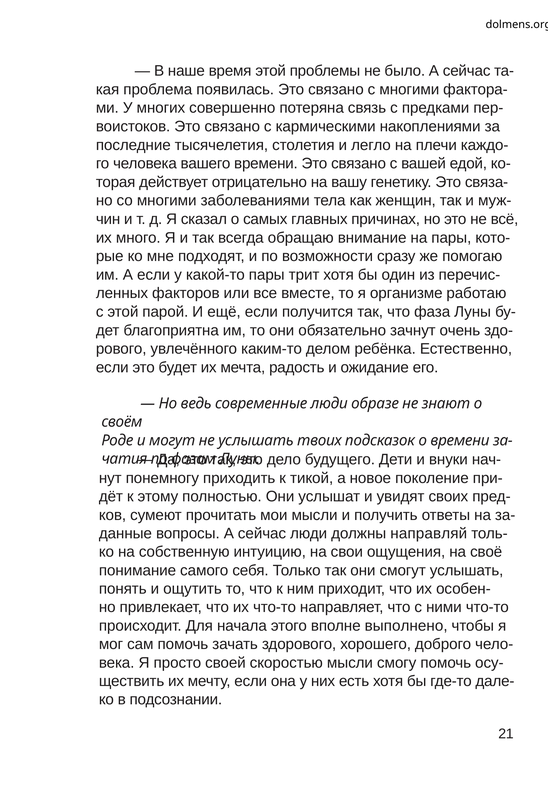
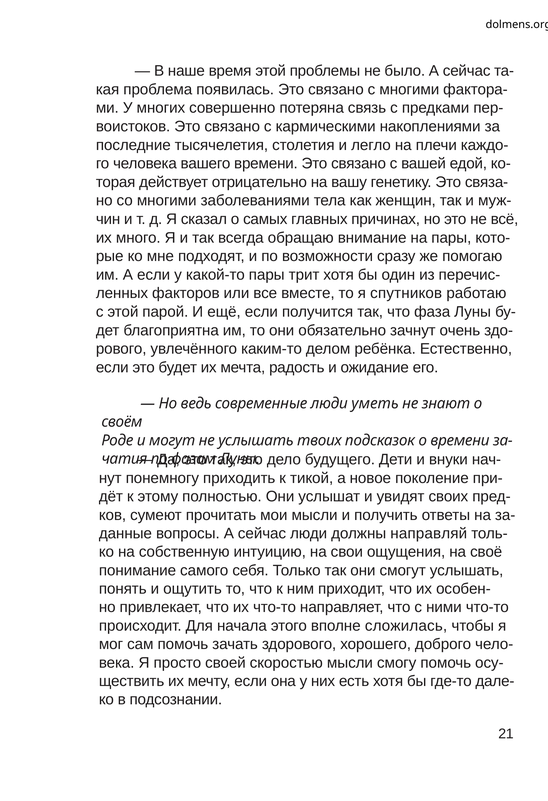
организме: организме -> спутников
образе: образе -> уметь
выполнено: выполнено -> сложилась
